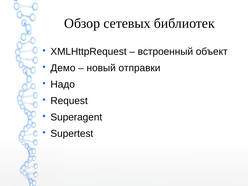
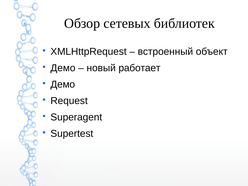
отправки: отправки -> работает
Надо at (63, 84): Надо -> Демо
